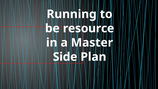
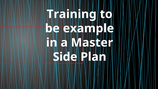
Running: Running -> Training
resource: resource -> example
